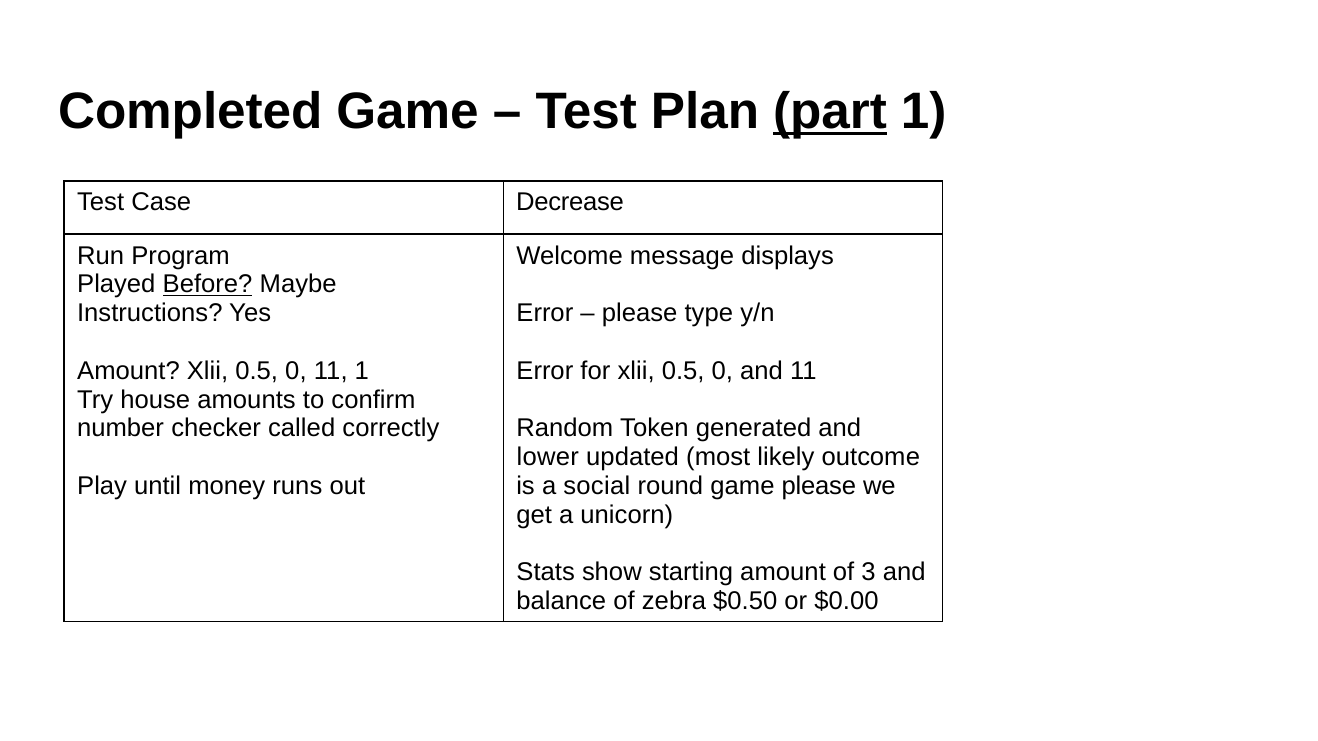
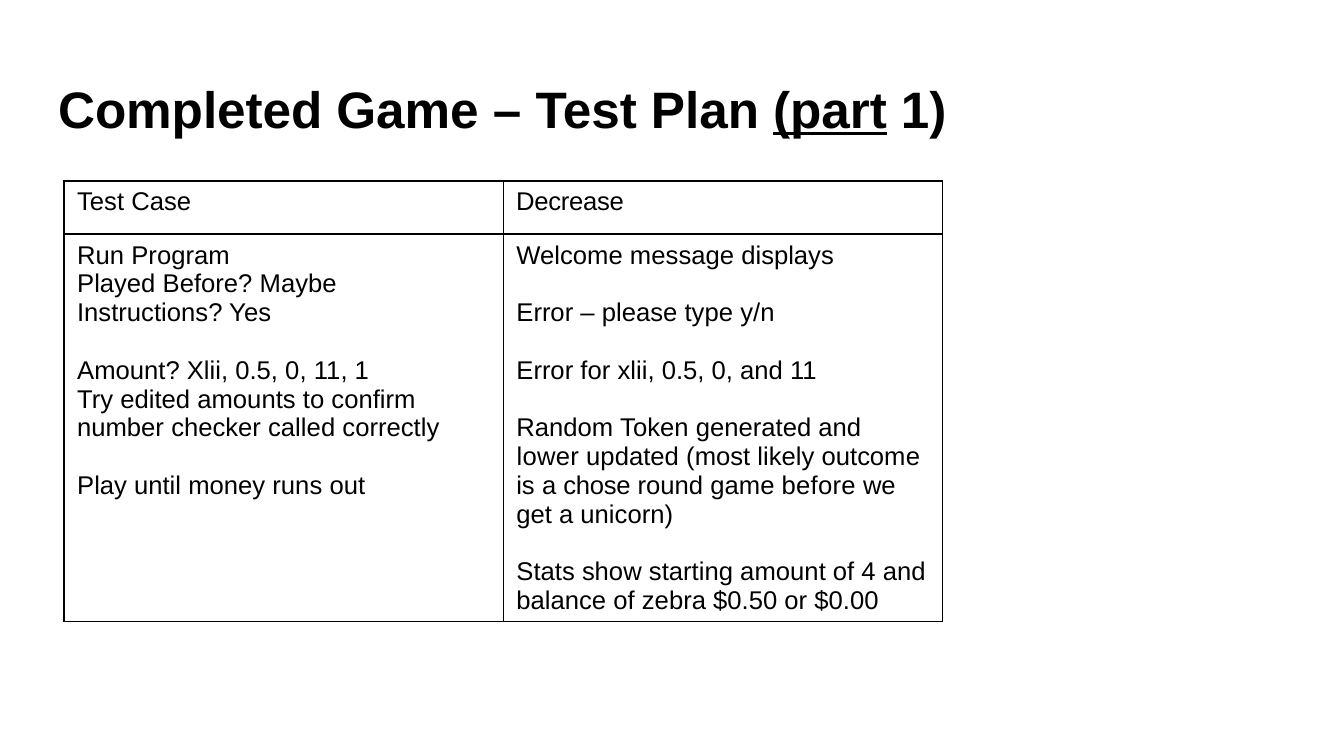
Before at (208, 285) underline: present -> none
house: house -> edited
social: social -> chose
game please: please -> before
3: 3 -> 4
